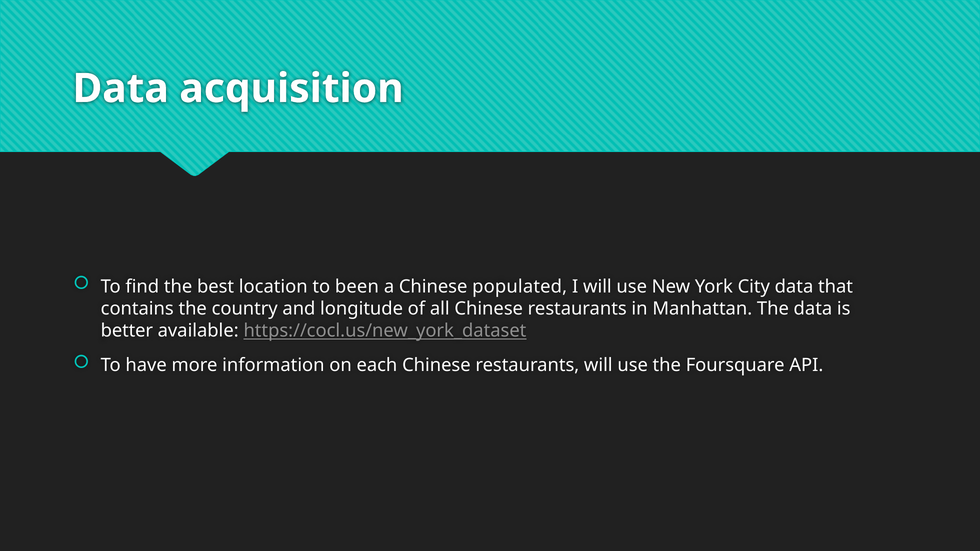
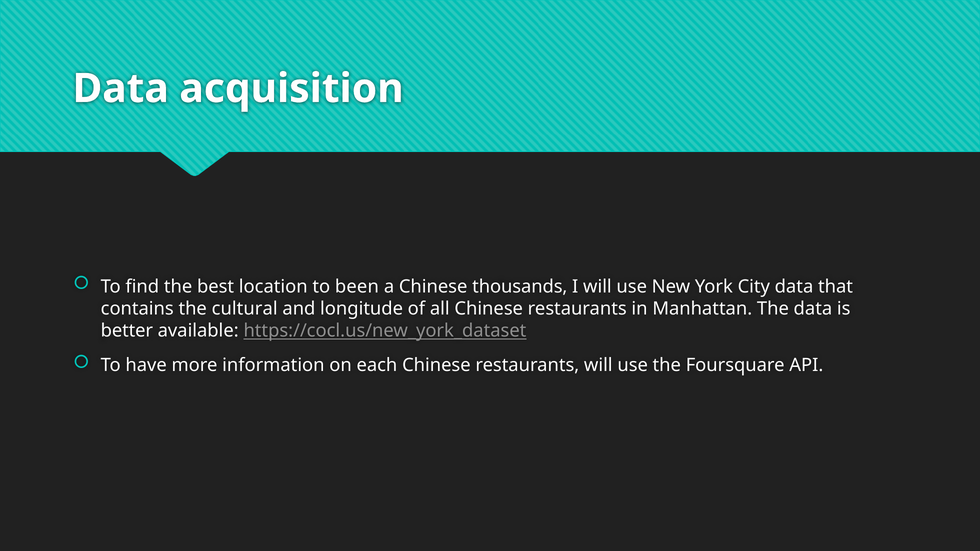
populated: populated -> thousands
country: country -> cultural
